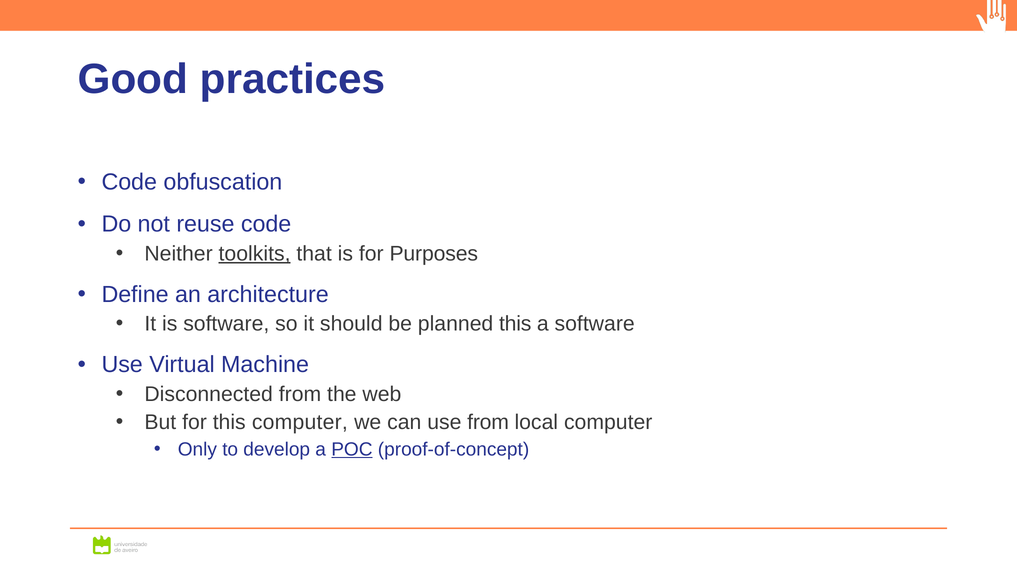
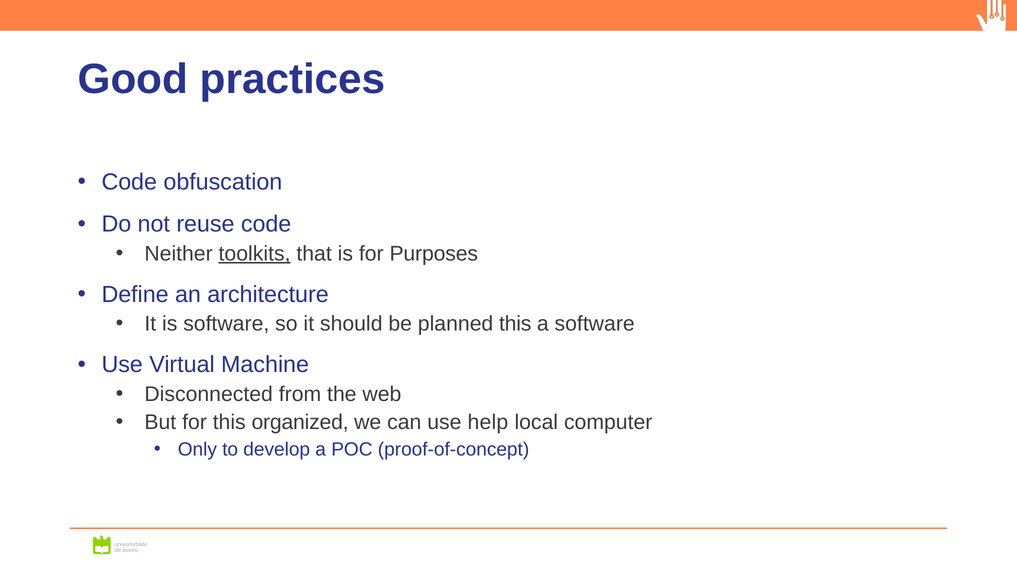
this computer: computer -> organized
use from: from -> help
POC underline: present -> none
